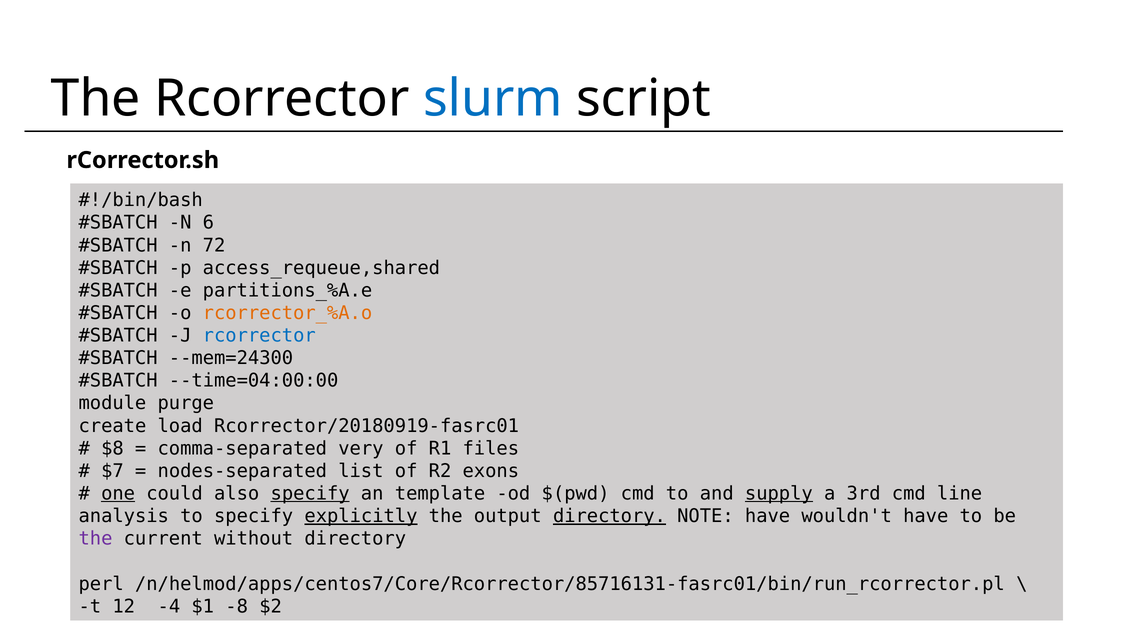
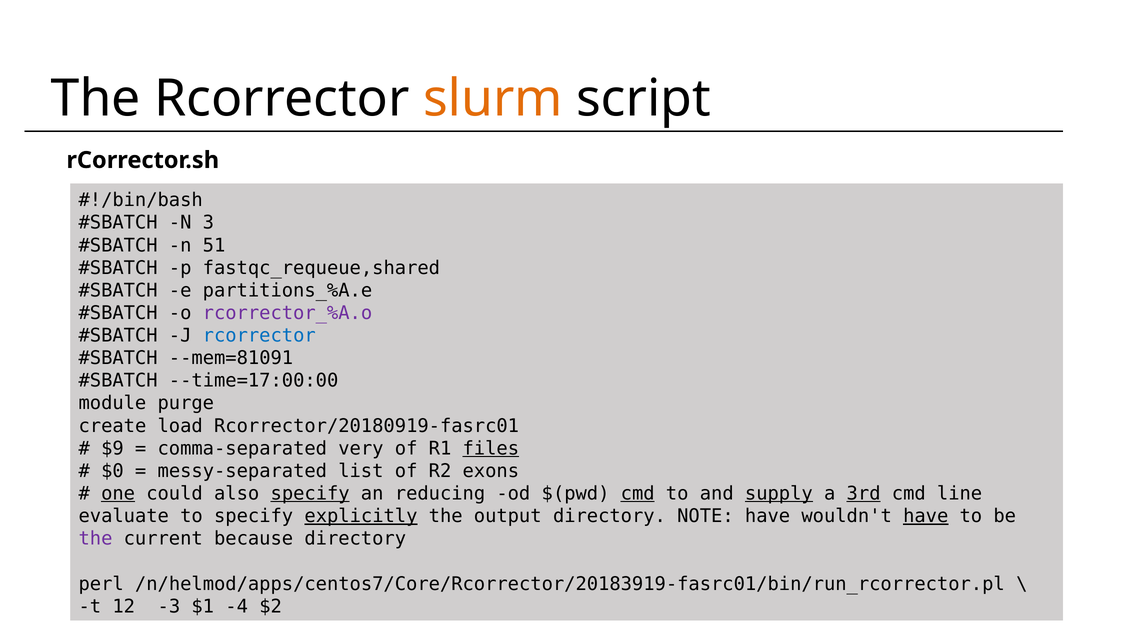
slurm colour: blue -> orange
6: 6 -> 3
72: 72 -> 51
access_requeue,shared: access_requeue,shared -> fastqc_requeue,shared
rcorrector_%A.o colour: orange -> purple
--mem=24300: --mem=24300 -> --mem=81091
--time=04:00:00: --time=04:00:00 -> --time=17:00:00
$8: $8 -> $9
files underline: none -> present
$7: $7 -> $0
nodes-separated: nodes-separated -> messy-separated
template: template -> reducing
cmd at (638, 494) underline: none -> present
3rd underline: none -> present
analysis: analysis -> evaluate
directory at (609, 516) underline: present -> none
have at (926, 516) underline: none -> present
without: without -> because
/n/helmod/apps/centos7/Core/Rcorrector/85716131-fasrc01/bin/run_rcorrector.pl: /n/helmod/apps/centos7/Core/Rcorrector/85716131-fasrc01/bin/run_rcorrector.pl -> /n/helmod/apps/centos7/Core/Rcorrector/20183919-fasrc01/bin/run_rcorrector.pl
-4: -4 -> -3
-8: -8 -> -4
